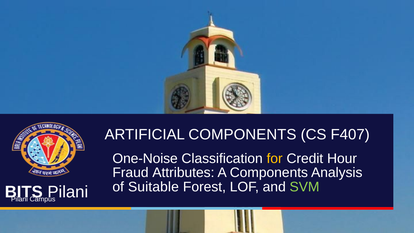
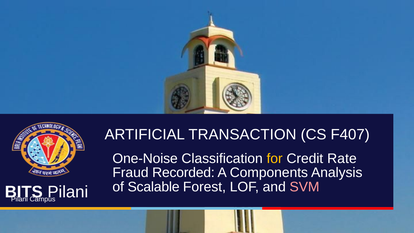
ARTIFICIAL COMPONENTS: COMPONENTS -> TRANSACTION
Hour: Hour -> Rate
Attributes: Attributes -> Recorded
Suitable: Suitable -> Scalable
SVM colour: light green -> pink
